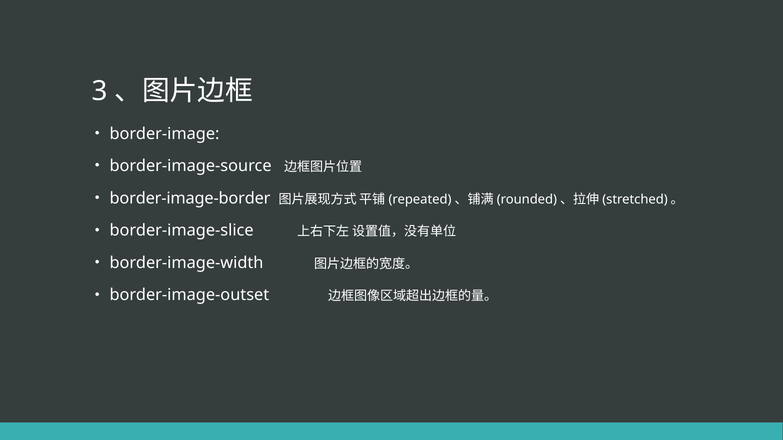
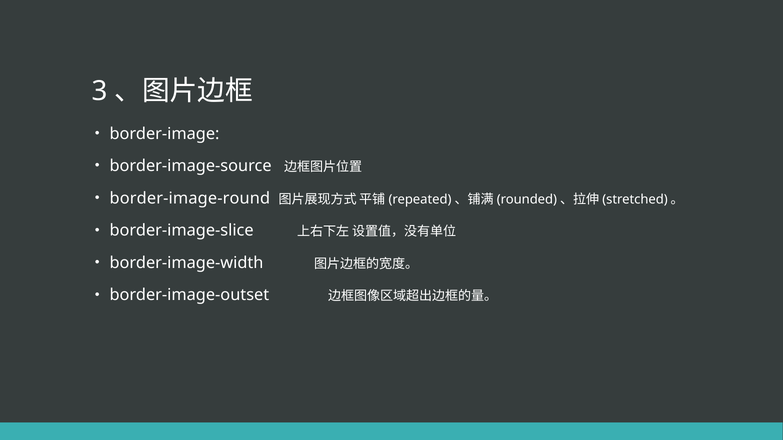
border-image-border: border-image-border -> border-image-round
